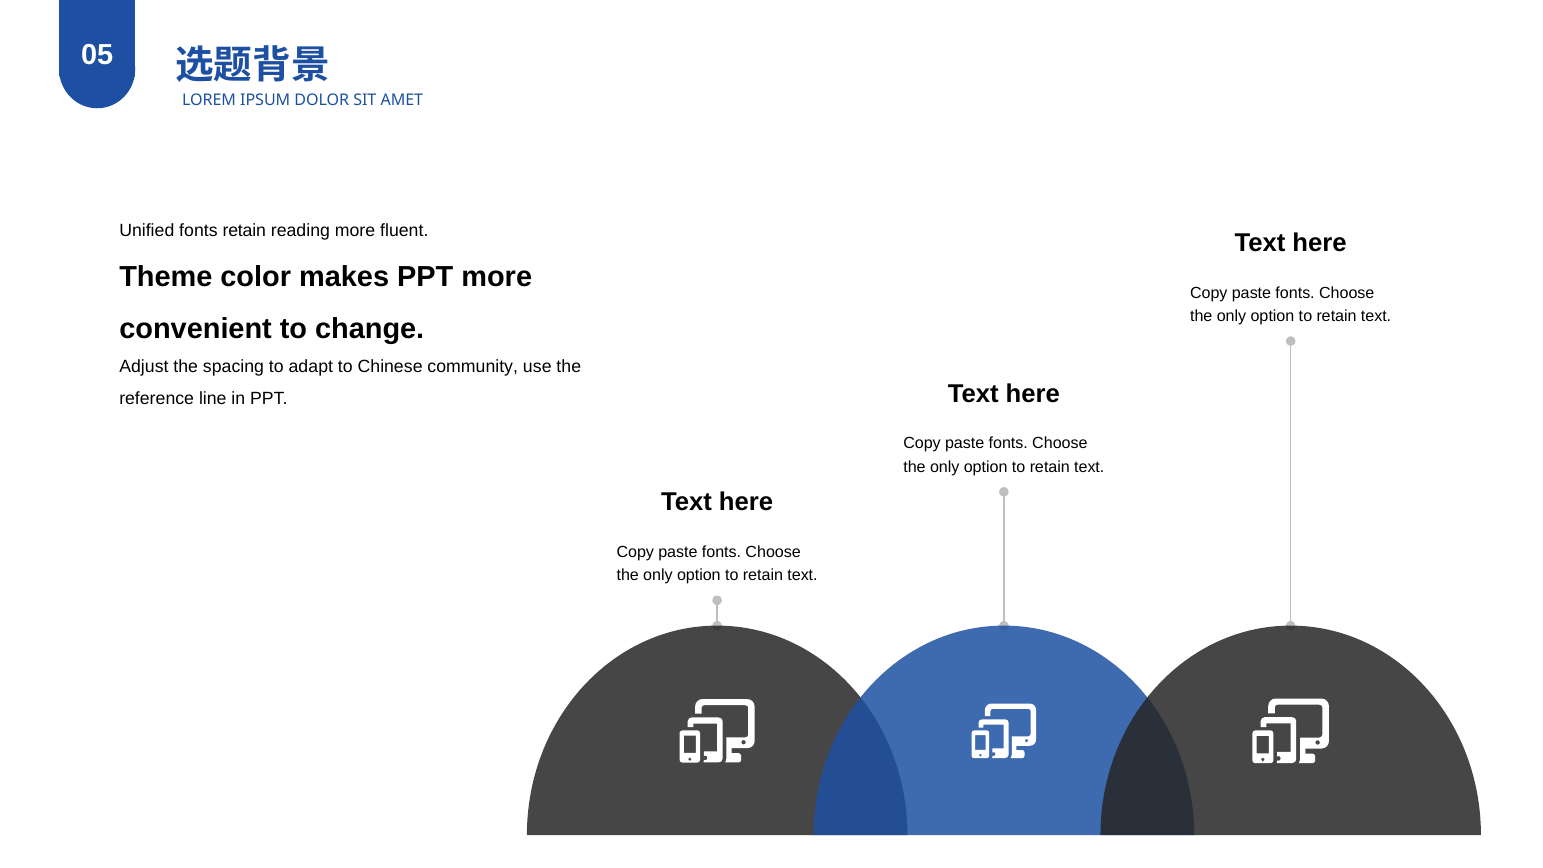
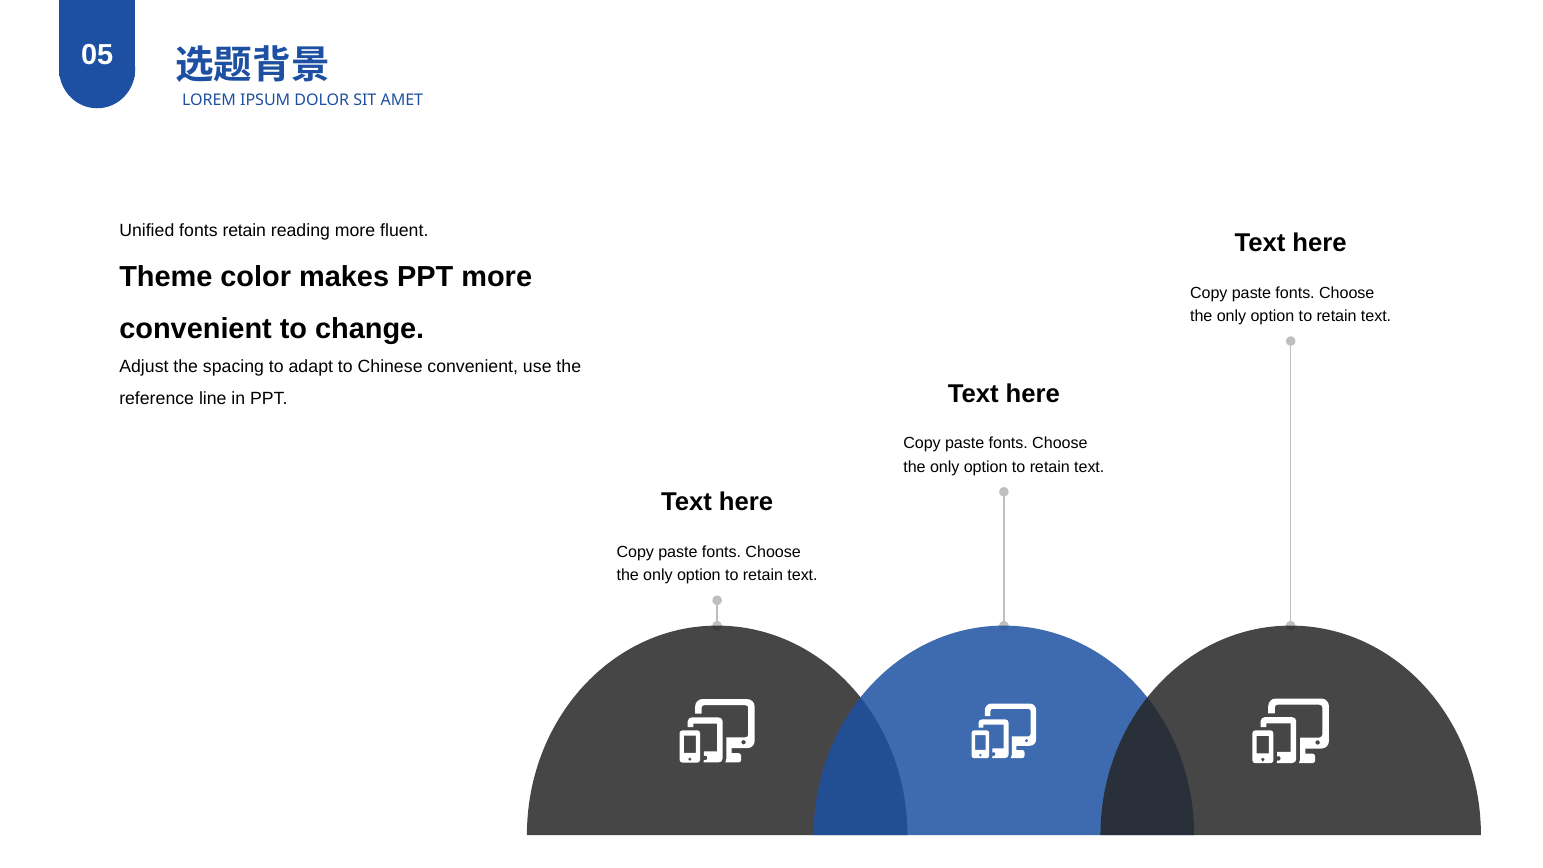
Chinese community: community -> convenient
